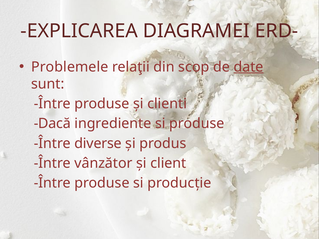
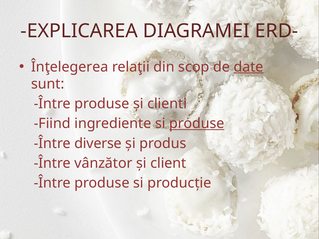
Problemele: Problemele -> Înţelegerea
Dacă: Dacă -> Fiind
produse at (197, 124) underline: none -> present
